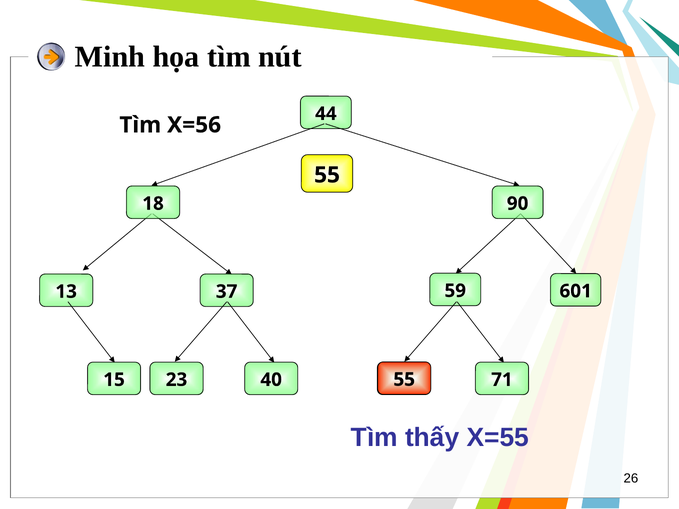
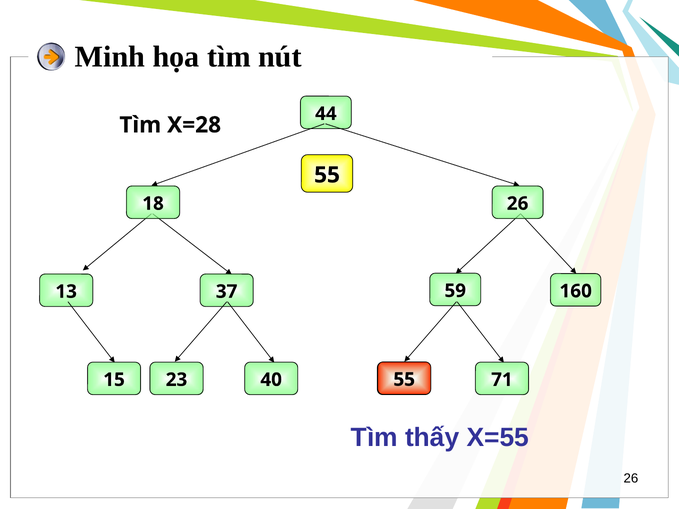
X=56: X=56 -> X=28
18 90: 90 -> 26
601: 601 -> 160
